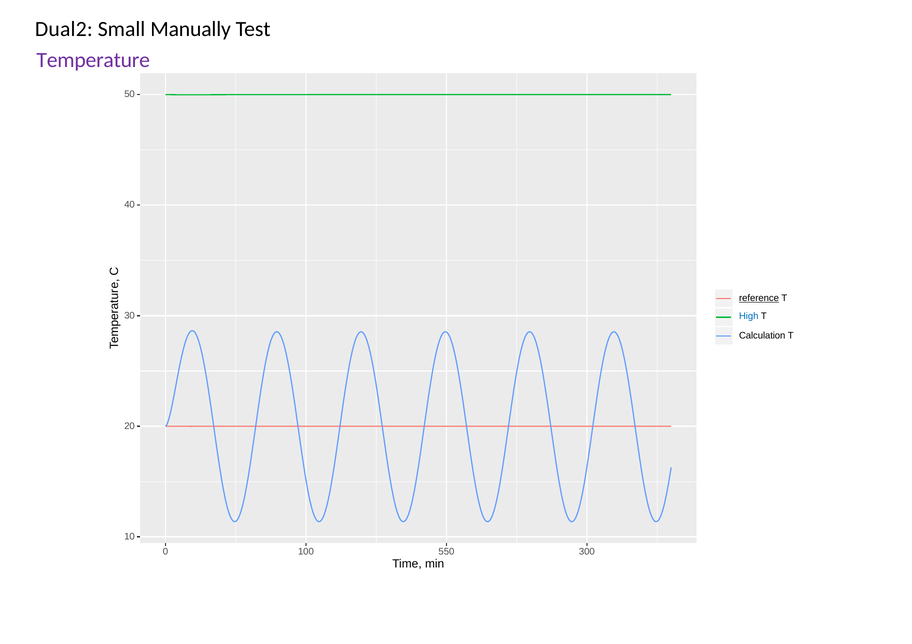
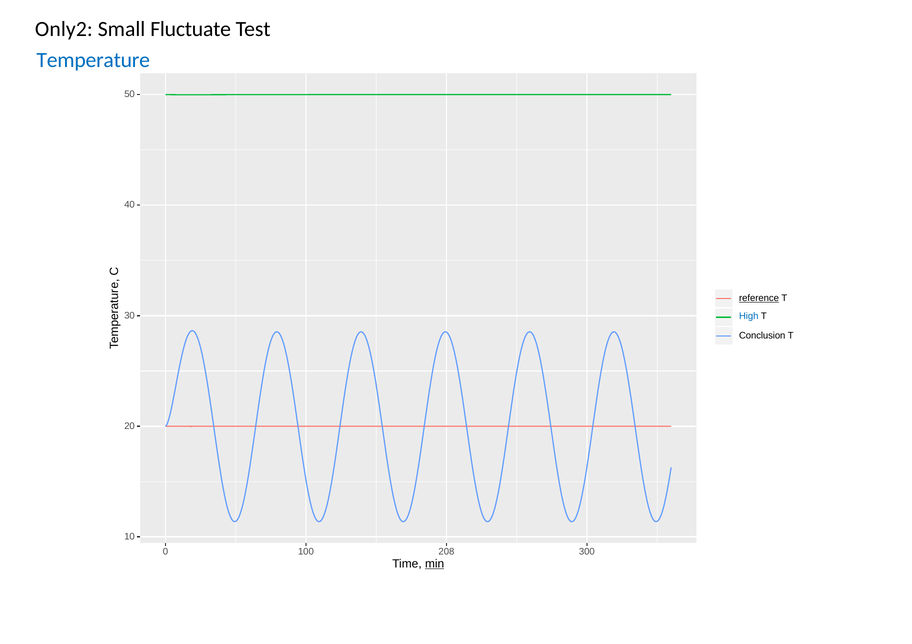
Dual2: Dual2 -> Only2
Manually: Manually -> Fluctuate
Temperature colour: purple -> blue
Calculation: Calculation -> Conclusion
550: 550 -> 208
min underline: none -> present
